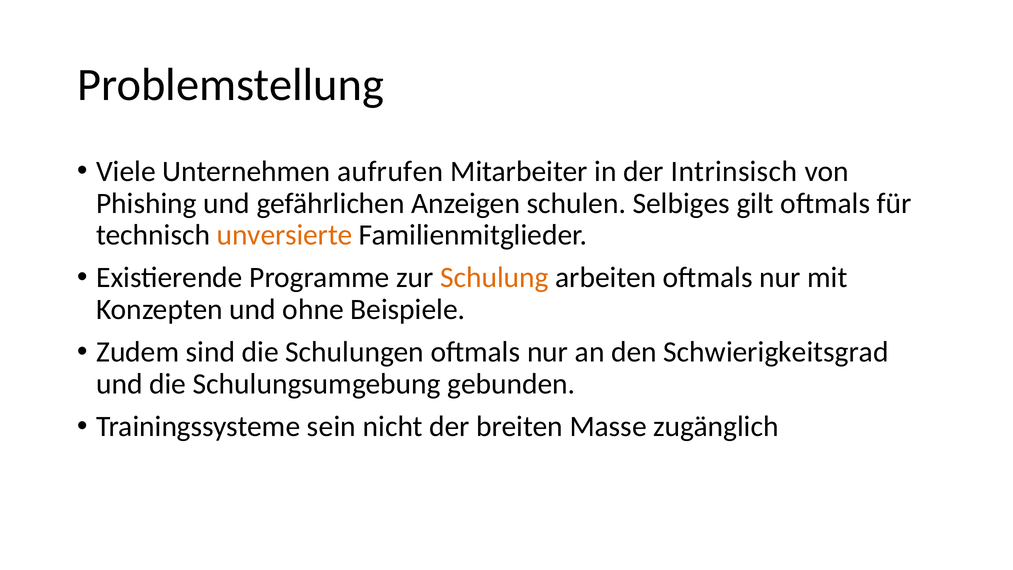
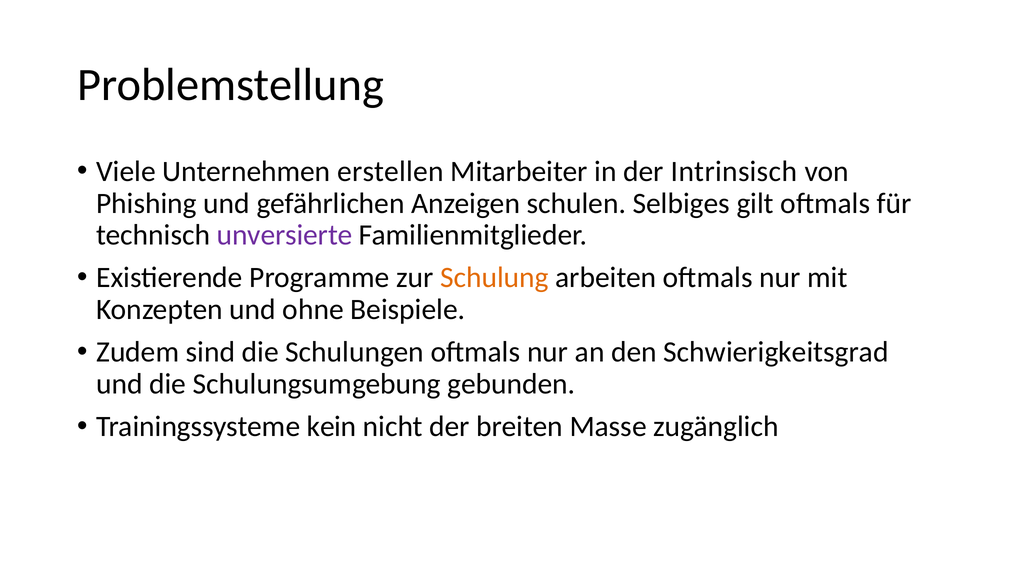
aufrufen: aufrufen -> erstellen
unversierte colour: orange -> purple
sein: sein -> kein
